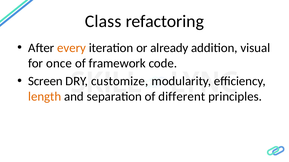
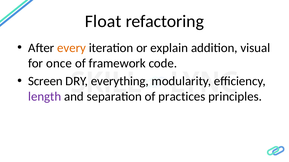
Class: Class -> Float
already: already -> explain
customize: customize -> everything
length colour: orange -> purple
different: different -> practices
